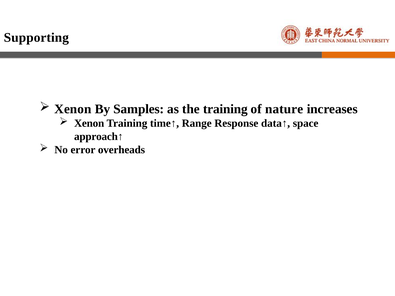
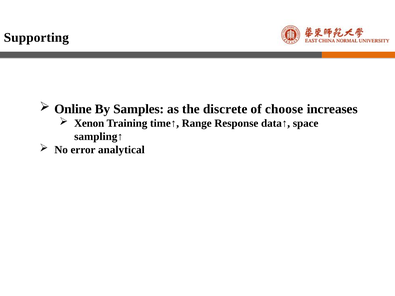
Xenon at (73, 109): Xenon -> Online
the training: training -> discrete
nature: nature -> choose
approach↑: approach↑ -> sampling↑
overheads: overheads -> analytical
